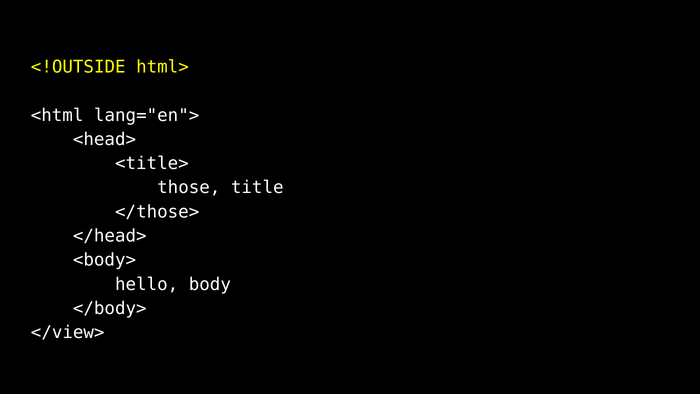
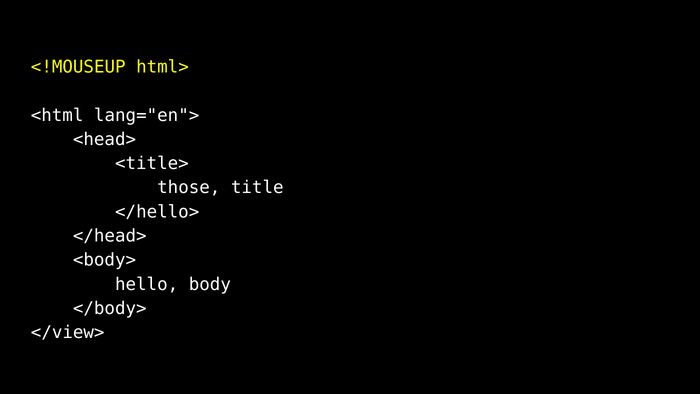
<!OUTSIDE: <!OUTSIDE -> <!MOUSEUP
</those>: </those> -> </hello>
